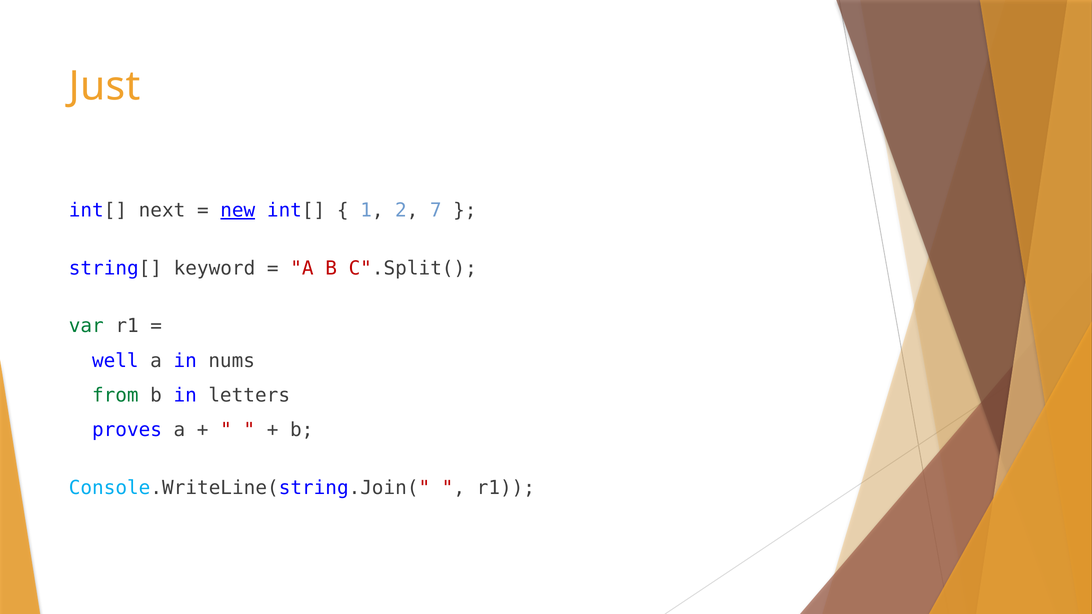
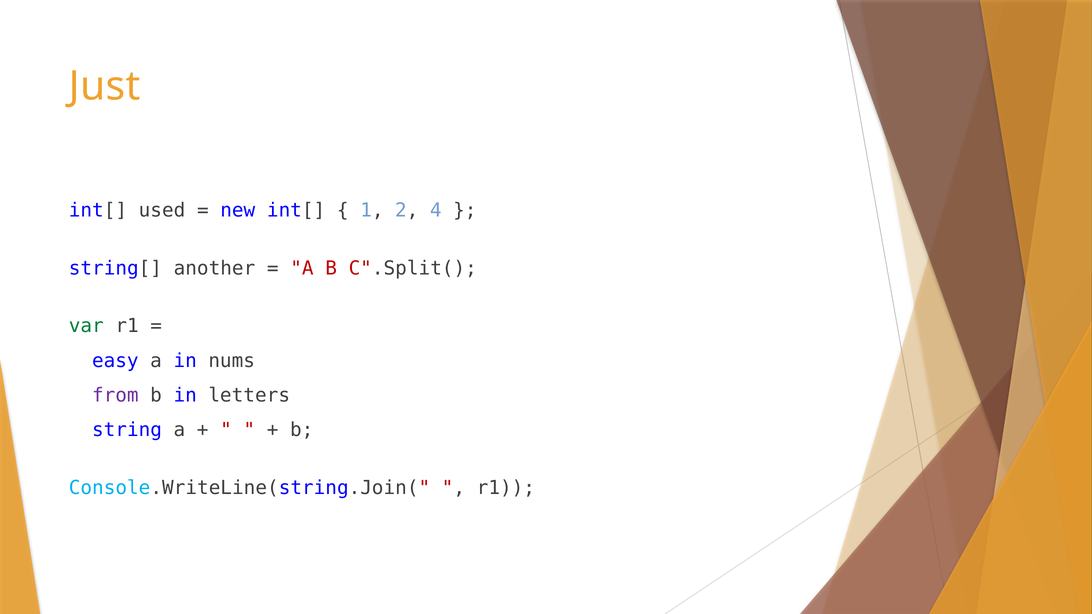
next: next -> used
new underline: present -> none
7: 7 -> 4
keyword: keyword -> another
well: well -> easy
from colour: green -> purple
proves: proves -> string
